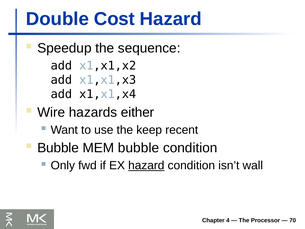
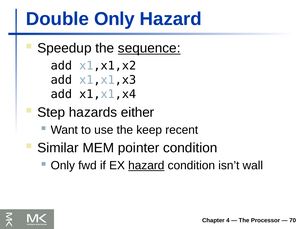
Double Cost: Cost -> Only
sequence underline: none -> present
Wire: Wire -> Step
Bubble at (58, 148): Bubble -> Similar
MEM bubble: bubble -> pointer
